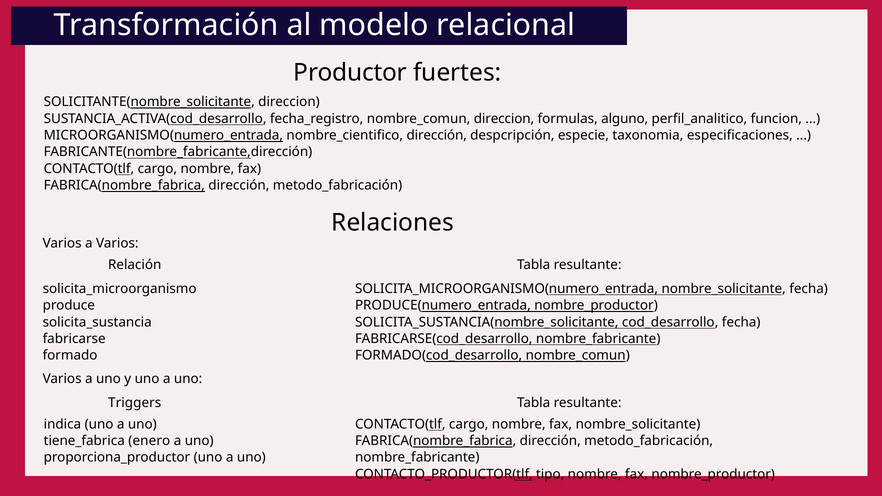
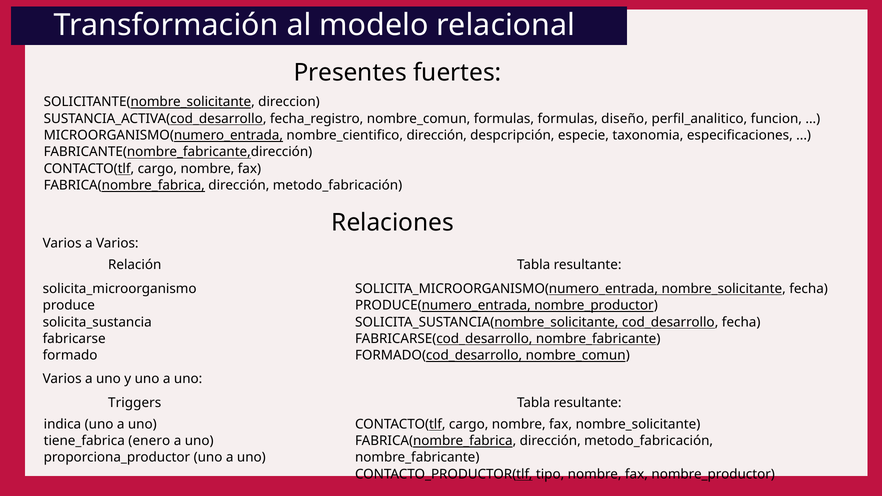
Productor: Productor -> Presentes
nombre_comun direccion: direccion -> formulas
alguno: alguno -> diseño
